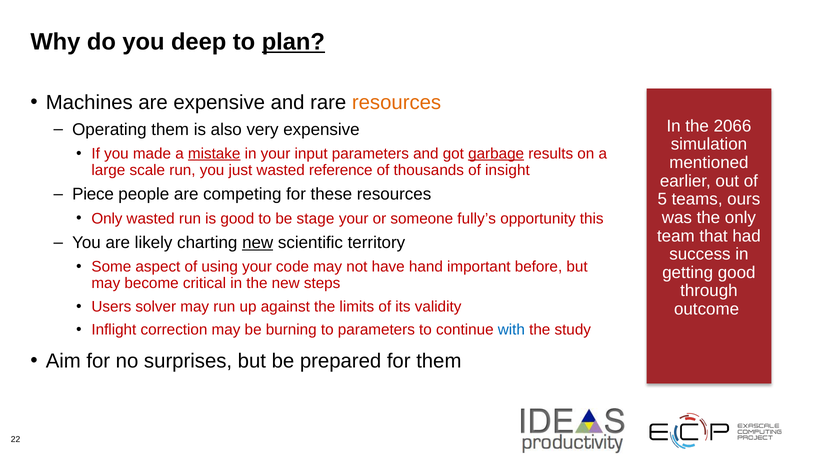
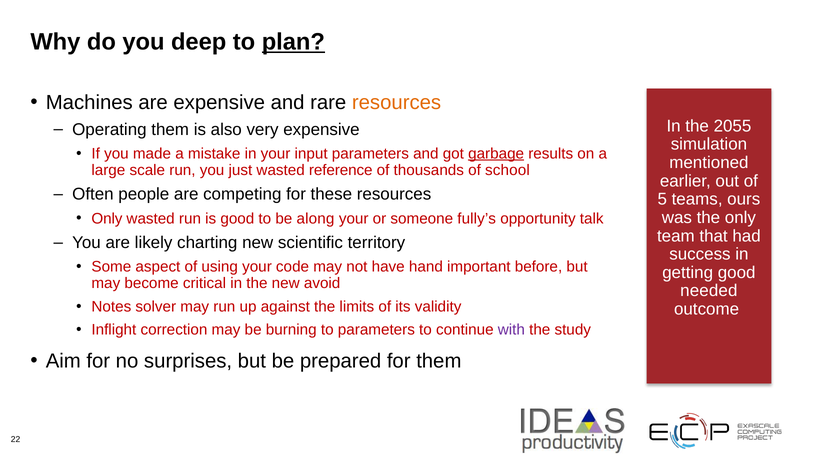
2066: 2066 -> 2055
mistake underline: present -> none
insight: insight -> school
Piece: Piece -> Often
stage: stage -> along
this: this -> talk
new at (258, 242) underline: present -> none
steps: steps -> avoid
through: through -> needed
Users: Users -> Notes
with colour: blue -> purple
